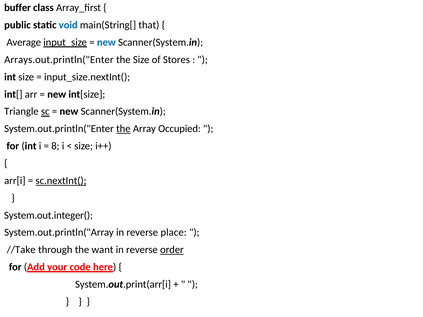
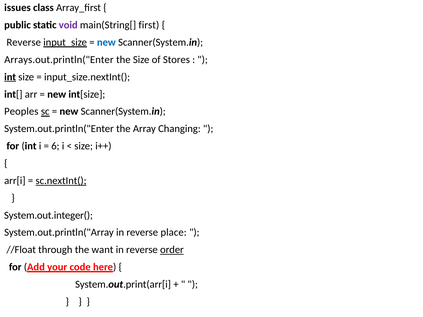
buffer: buffer -> issues
void colour: blue -> purple
that: that -> first
Average at (24, 42): Average -> Reverse
int at (10, 77) underline: none -> present
Triangle: Triangle -> Peoples
the at (123, 129) underline: present -> none
Occupied: Occupied -> Changing
8: 8 -> 6
//Take: //Take -> //Float
